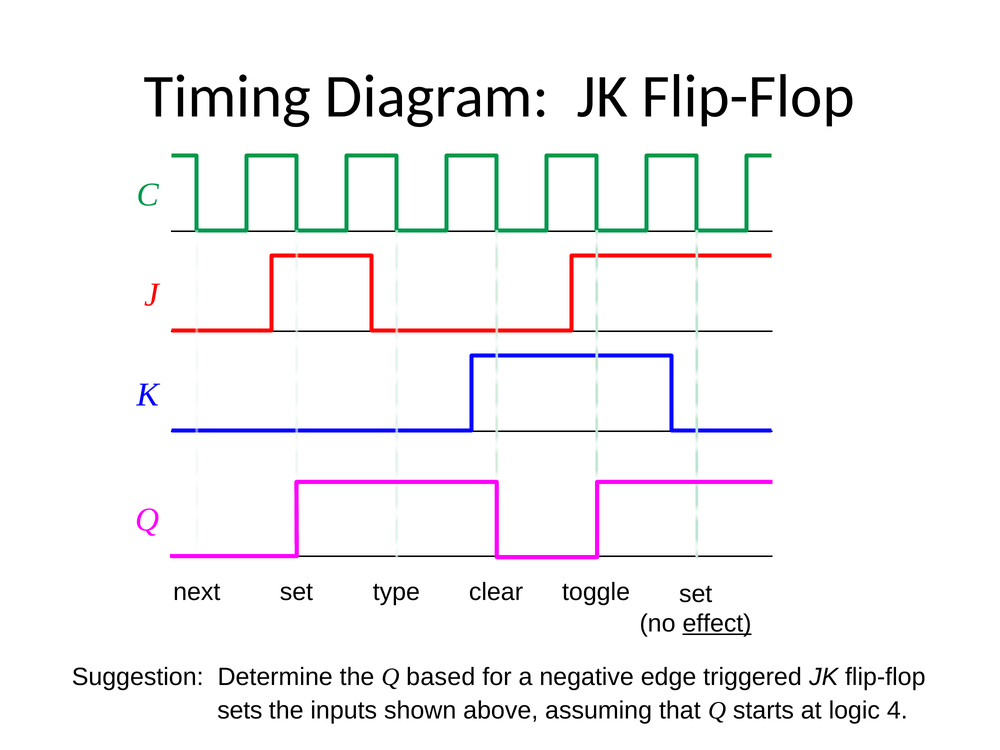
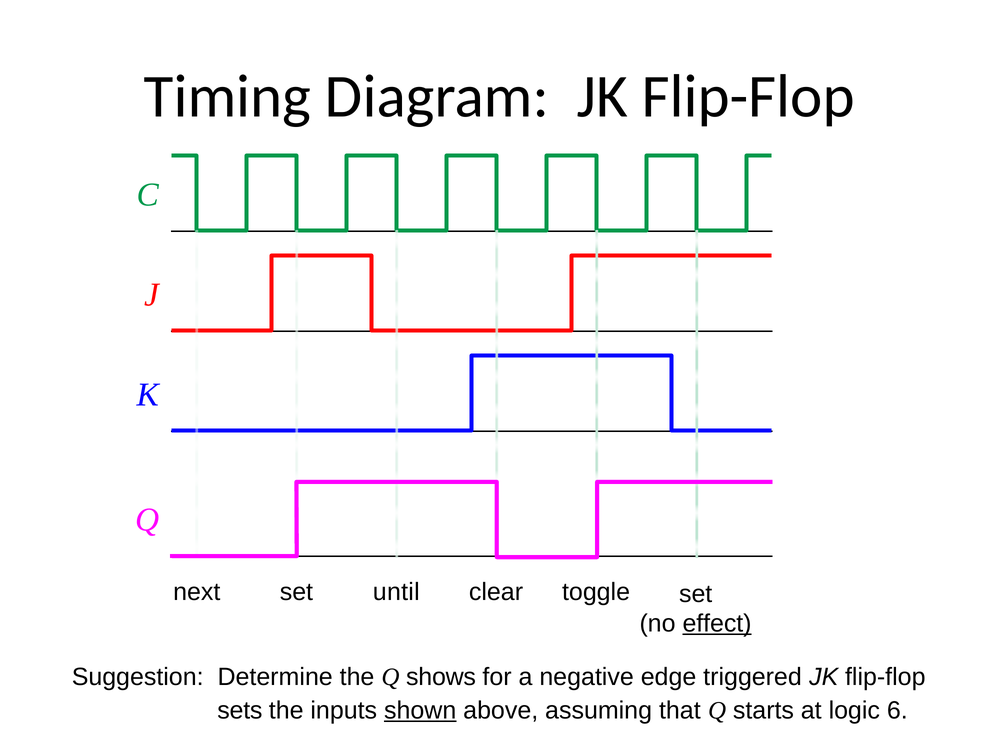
type: type -> until
based: based -> shows
shown underline: none -> present
4: 4 -> 6
